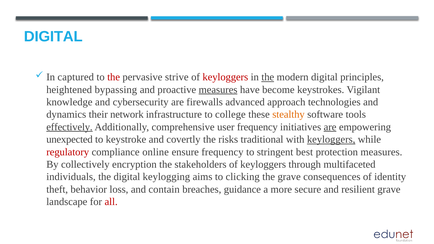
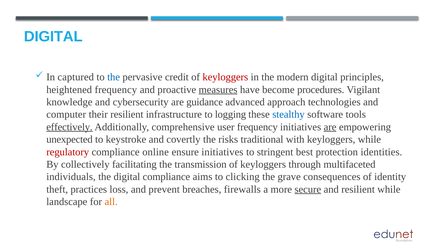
the at (114, 77) colour: red -> blue
strive: strive -> credit
the at (268, 77) underline: present -> none
heightened bypassing: bypassing -> frequency
keystrokes: keystrokes -> procedures
firewalls: firewalls -> guidance
dynamics: dynamics -> computer
their network: network -> resilient
college: college -> logging
stealthy colour: orange -> blue
keyloggers at (331, 140) underline: present -> none
ensure frequency: frequency -> initiatives
protection measures: measures -> identities
encryption: encryption -> facilitating
stakeholders: stakeholders -> transmission
digital keylogging: keylogging -> compliance
behavior: behavior -> practices
contain: contain -> prevent
guidance: guidance -> firewalls
secure underline: none -> present
resilient grave: grave -> while
all colour: red -> orange
